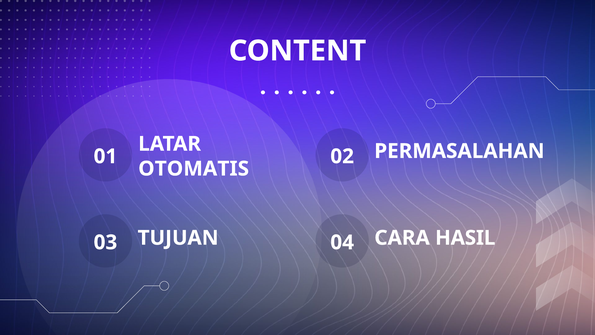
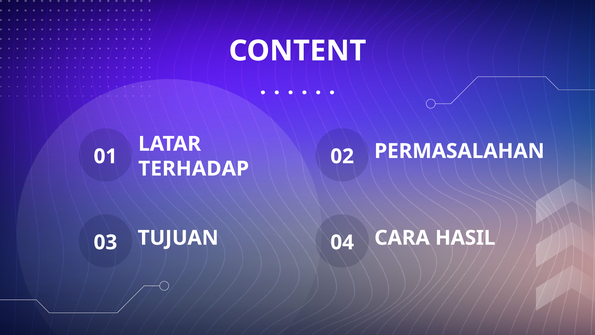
OTOMATIS: OTOMATIS -> TERHADAP
